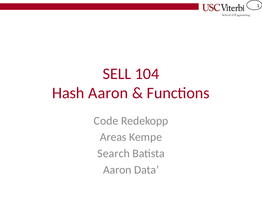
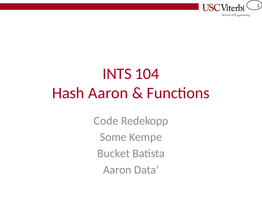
SELL: SELL -> INTS
Areas: Areas -> Some
Search: Search -> Bucket
